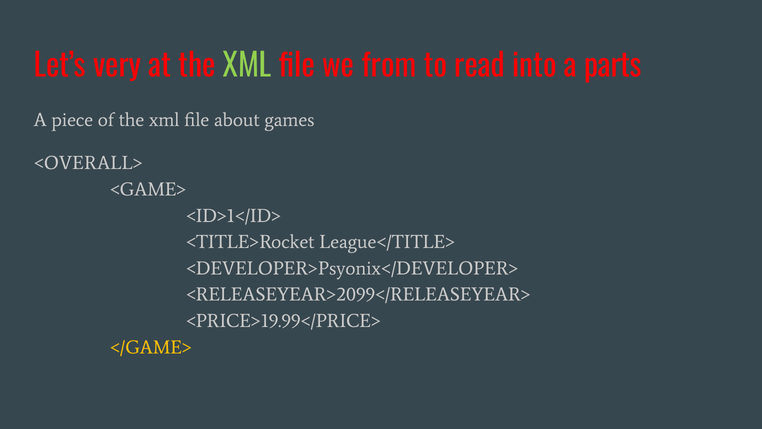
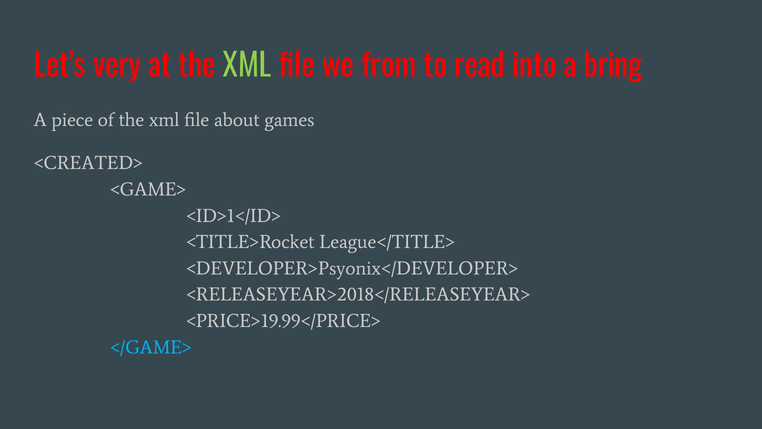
parts: parts -> bring
<OVERALL>: <OVERALL> -> <CREATED>
<RELEASEYEAR>2099</RELEASEYEAR>: <RELEASEYEAR>2099</RELEASEYEAR> -> <RELEASEYEAR>2018</RELEASEYEAR>
</GAME> colour: yellow -> light blue
